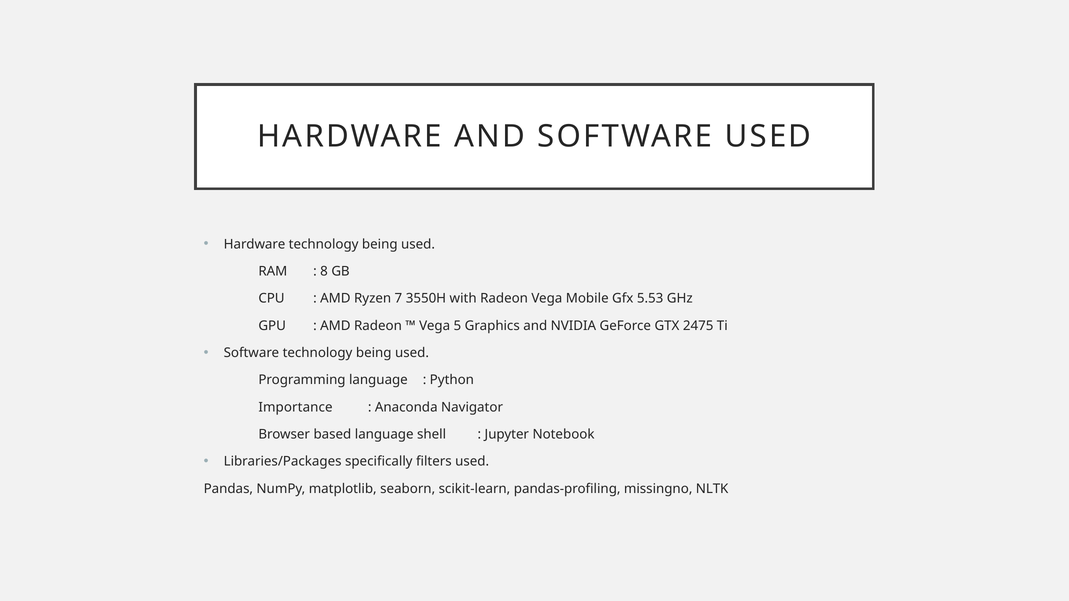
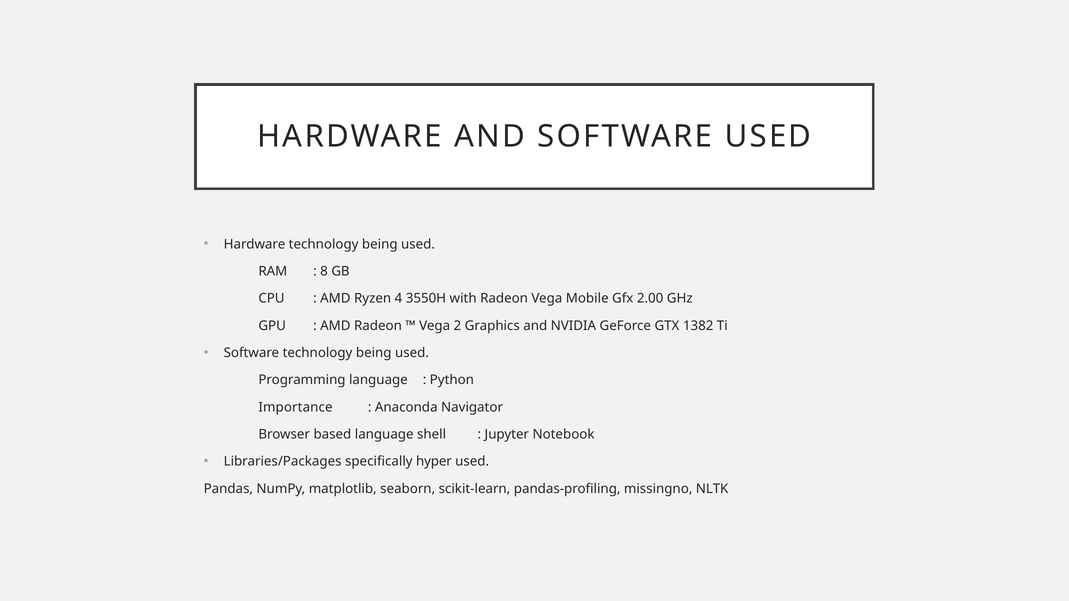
7: 7 -> 4
5.53: 5.53 -> 2.00
5: 5 -> 2
2475: 2475 -> 1382
filters: filters -> hyper
